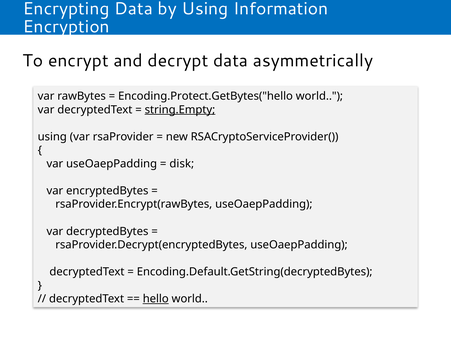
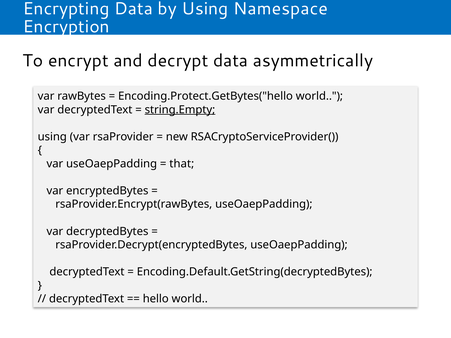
Information: Information -> Namespace
disk: disk -> that
hello underline: present -> none
